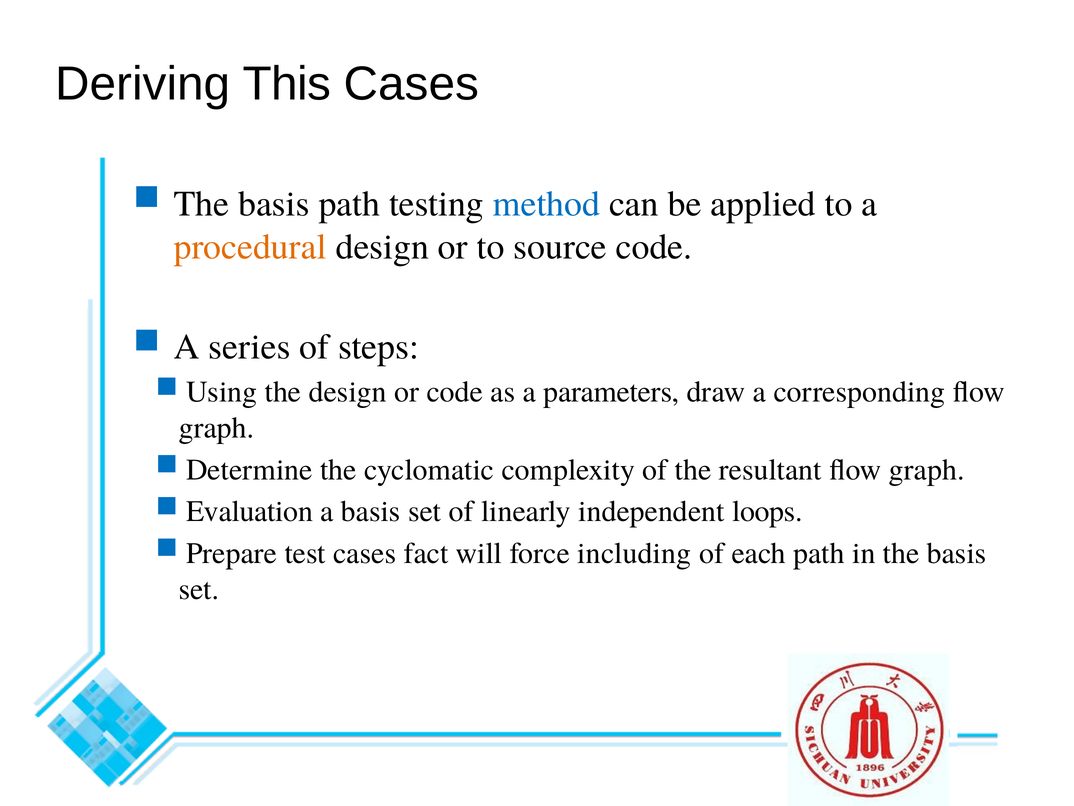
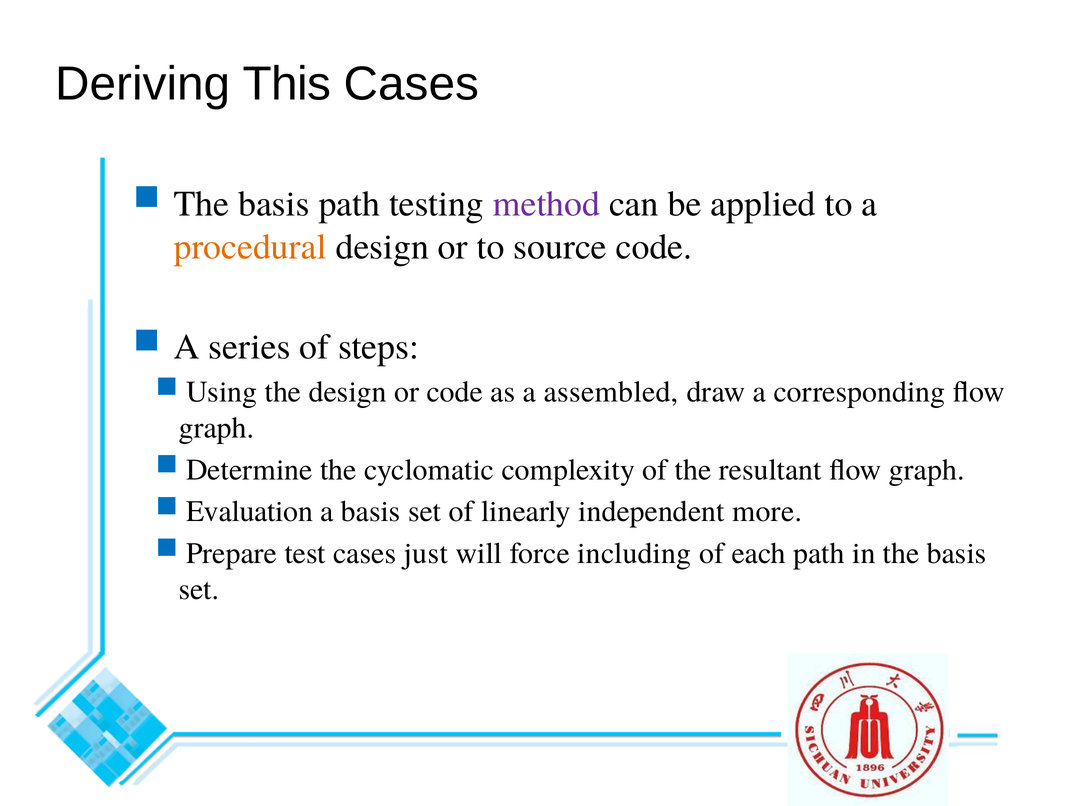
method colour: blue -> purple
parameters: parameters -> assembled
loops: loops -> more
fact: fact -> just
